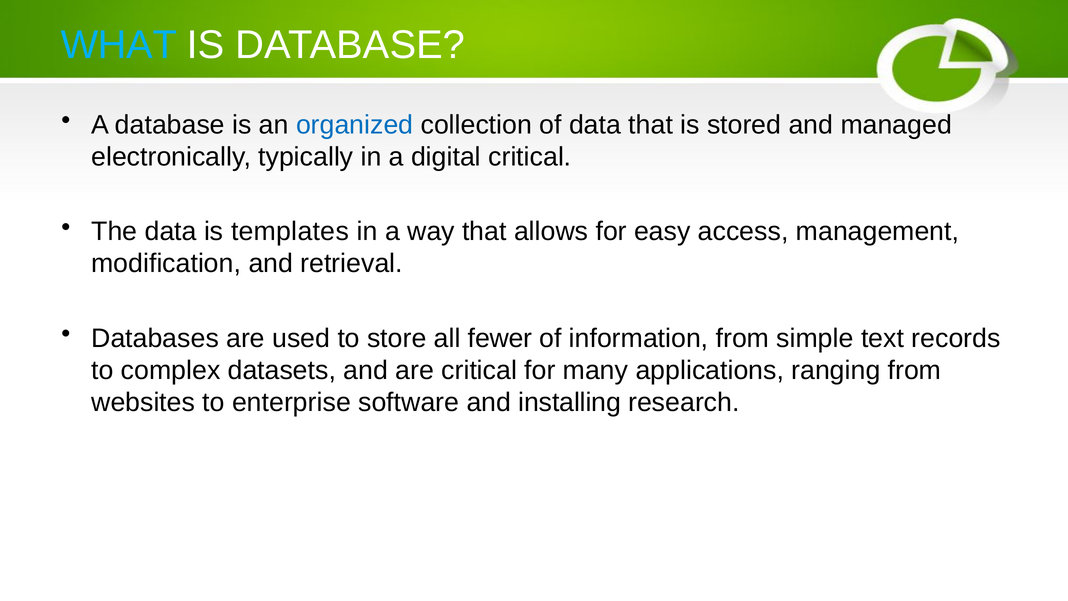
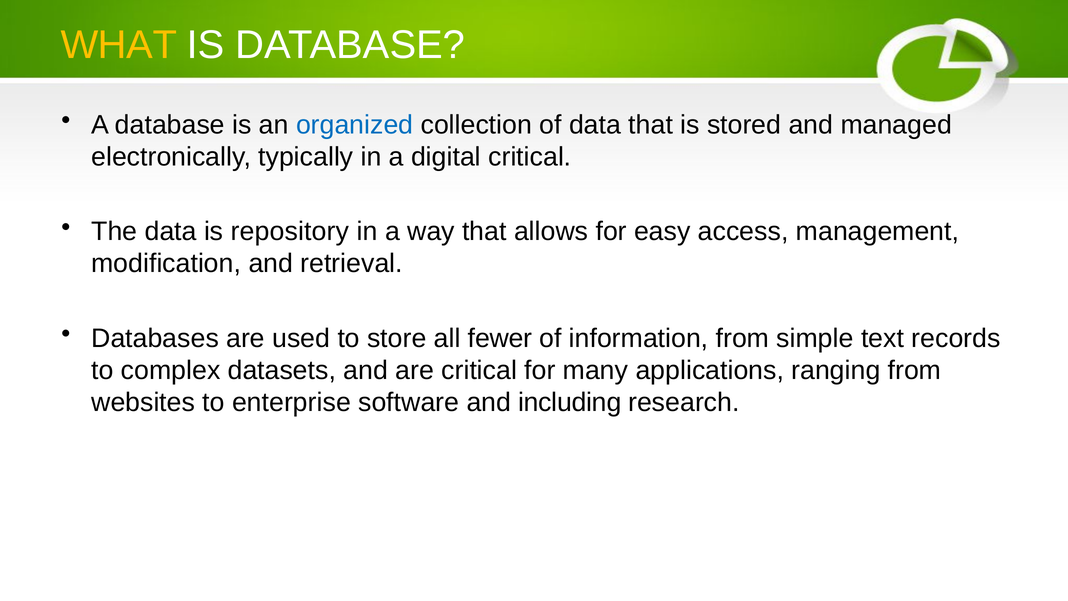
WHAT colour: light blue -> yellow
templates: templates -> repository
installing: installing -> including
